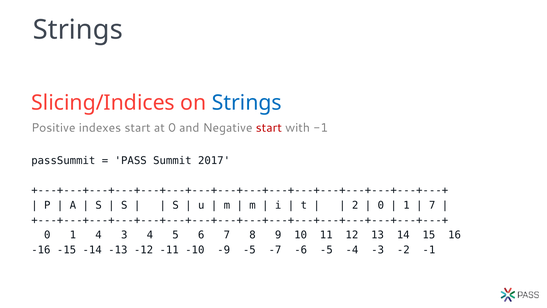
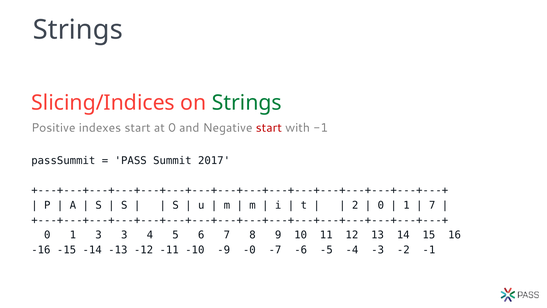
Strings at (247, 103) colour: blue -> green
1 4: 4 -> 3
-9 -5: -5 -> -0
